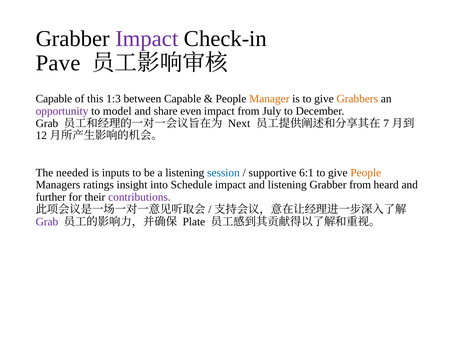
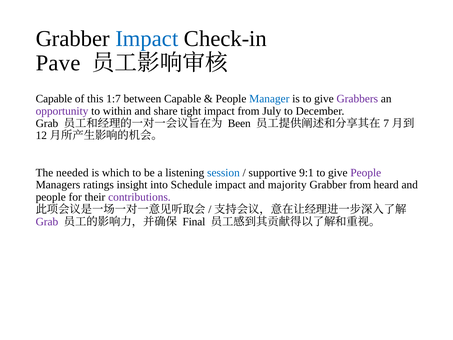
Impact at (147, 39) colour: purple -> blue
1:3: 1:3 -> 1:7
Manager colour: orange -> blue
Grabbers colour: orange -> purple
model: model -> within
even: even -> tight
Next: Next -> Been
inputs: inputs -> which
6:1: 6:1 -> 9:1
People at (366, 173) colour: orange -> purple
and listening: listening -> majority
further at (51, 197): further -> people
Plate: Plate -> Final
